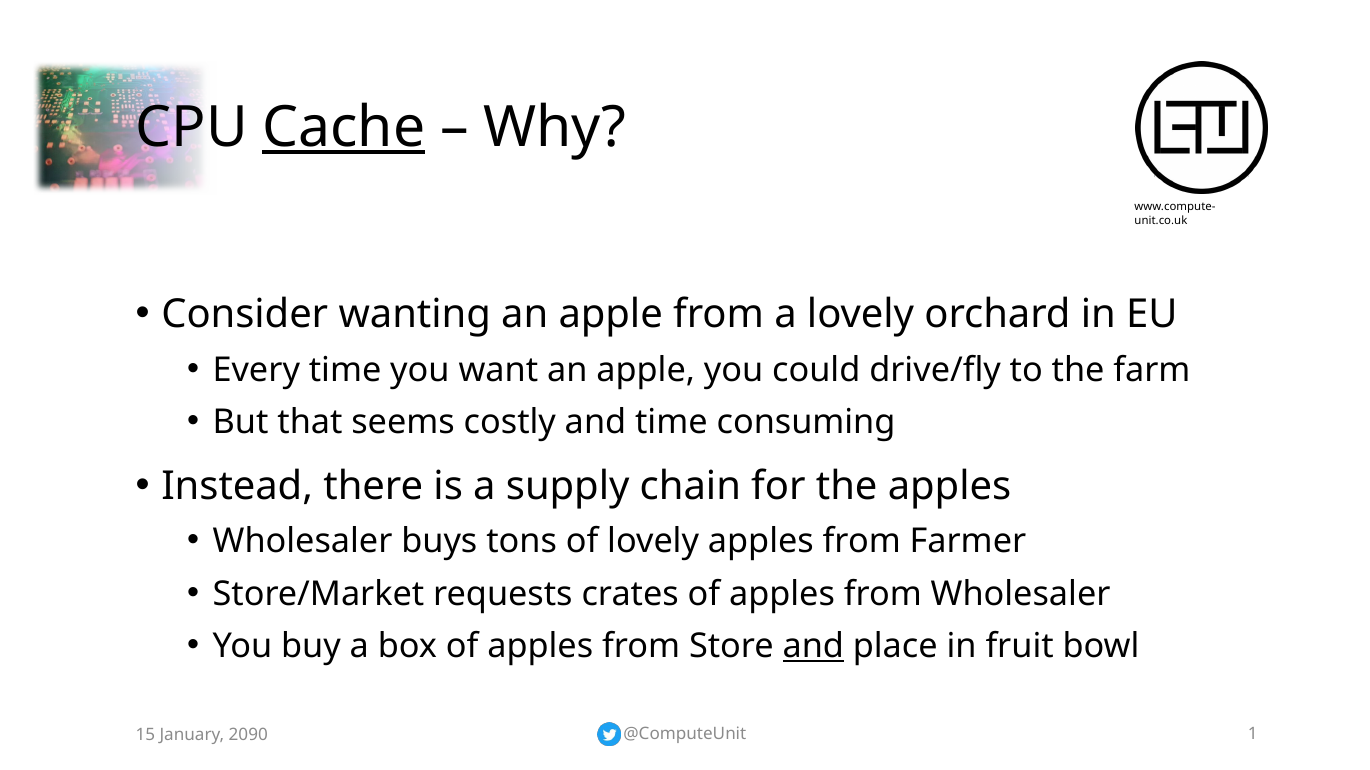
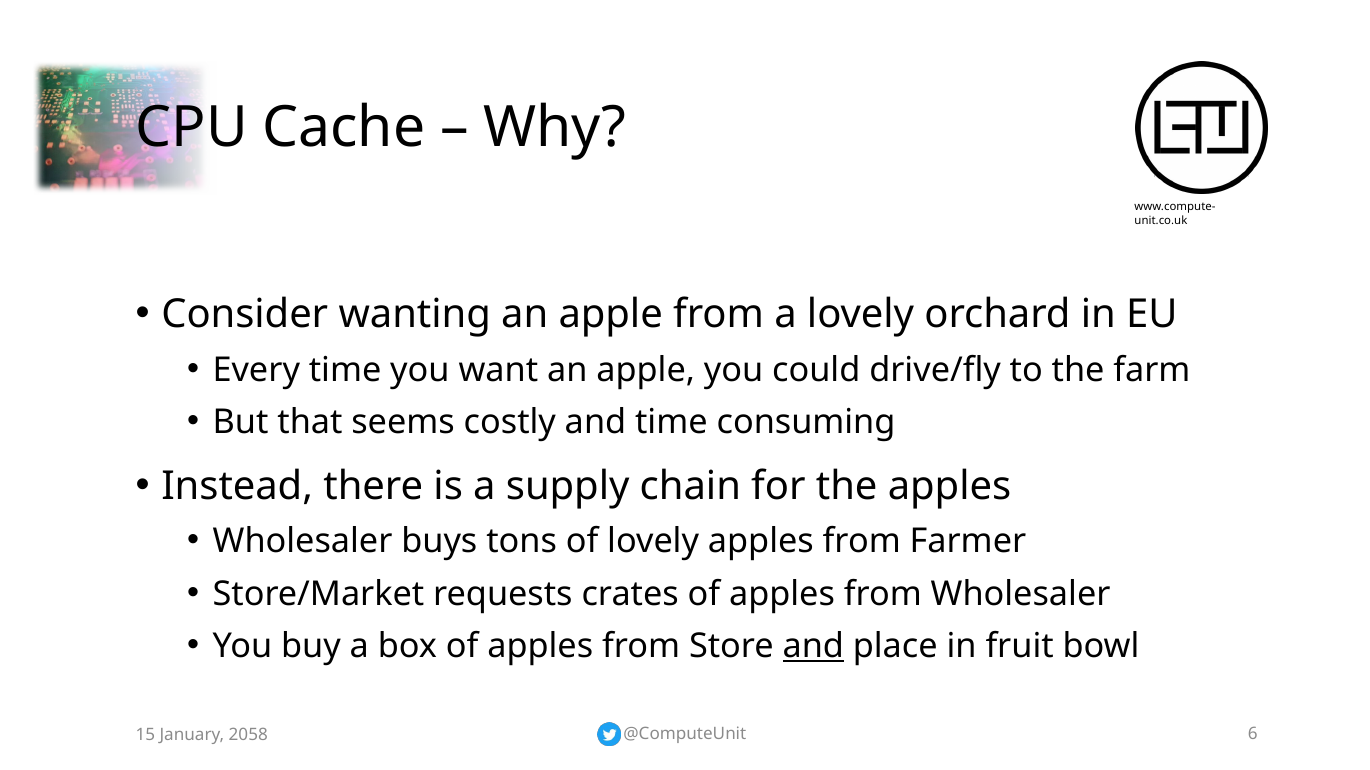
Cache underline: present -> none
1: 1 -> 6
2090: 2090 -> 2058
